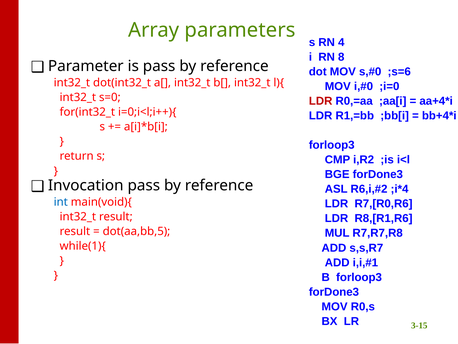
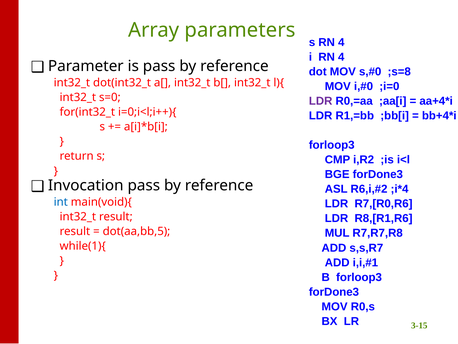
i RN 8: 8 -> 4
;s=6: ;s=6 -> ;s=8
LDR at (321, 101) colour: red -> purple
